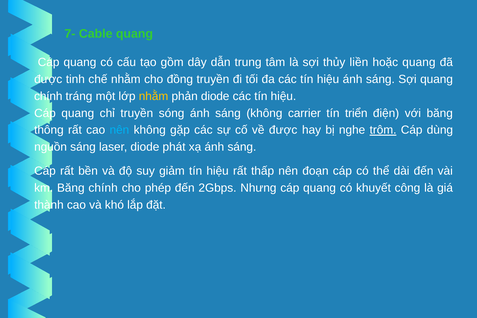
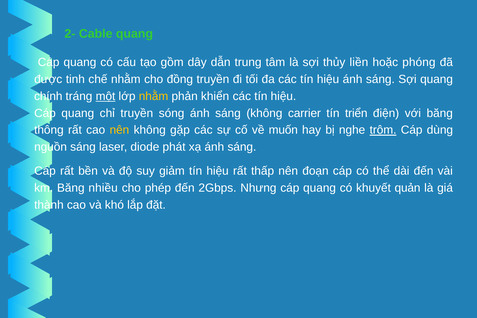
7-: 7- -> 2-
hoặc quang: quang -> phóng
một underline: none -> present
phản diode: diode -> khiển
nên at (119, 130) colour: light blue -> yellow
về được: được -> muốn
Băng chính: chính -> nhiều
công: công -> quản
